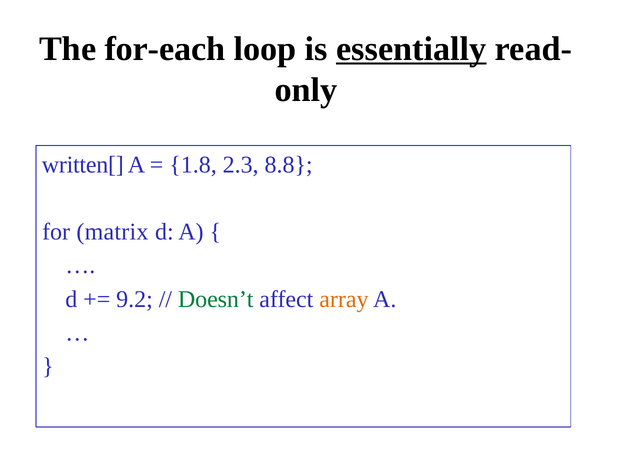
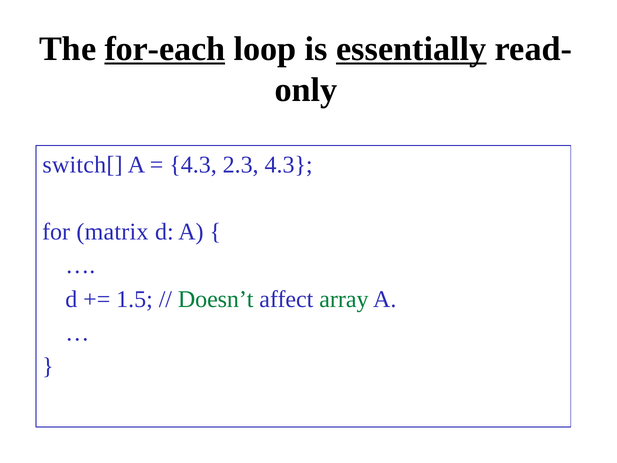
for-each underline: none -> present
written[: written[ -> switch[
1.8 at (193, 165): 1.8 -> 4.3
2.3 8.8: 8.8 -> 4.3
9.2: 9.2 -> 1.5
array colour: orange -> green
